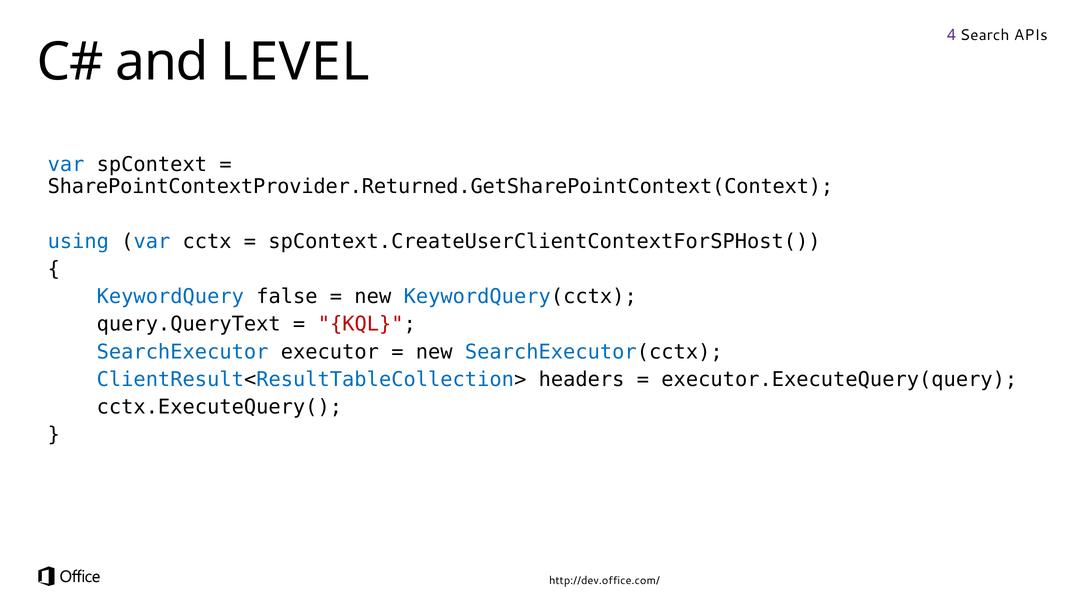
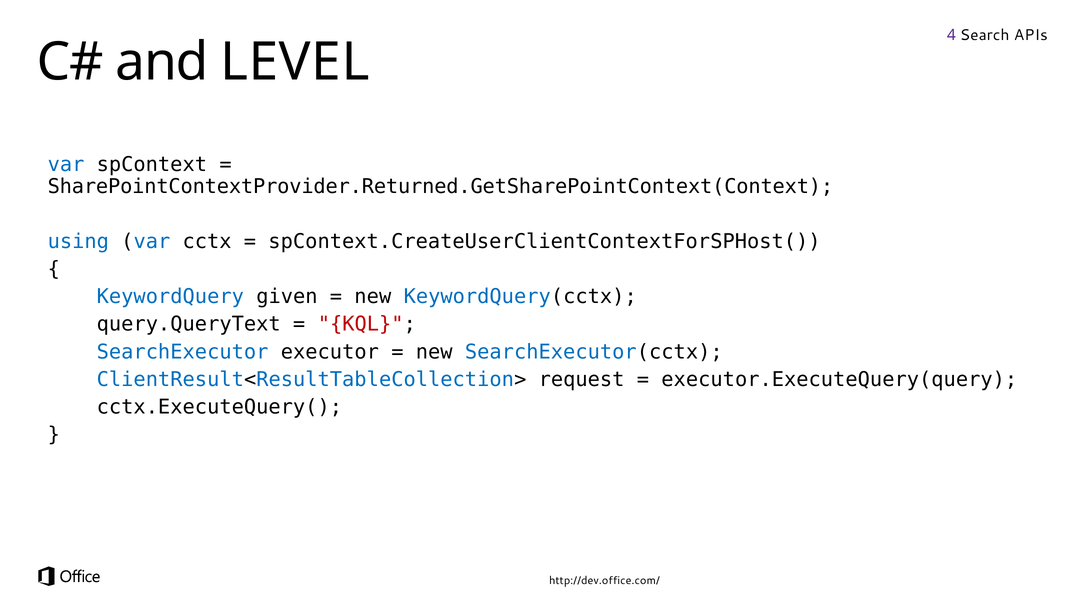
false: false -> given
headers: headers -> request
